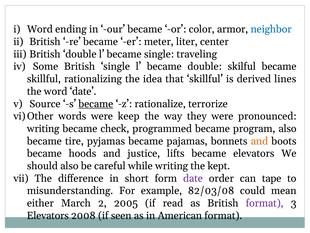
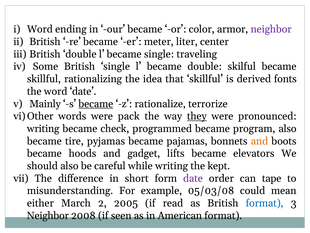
neighbor at (271, 29) colour: blue -> purple
lines: lines -> fonts
Source: Source -> Mainly
keep: keep -> pack
they underline: none -> present
justice: justice -> gadget
82/03/08: 82/03/08 -> 05/03/08
format at (265, 203) colour: purple -> blue
Elevators at (48, 215): Elevators -> Neighbor
